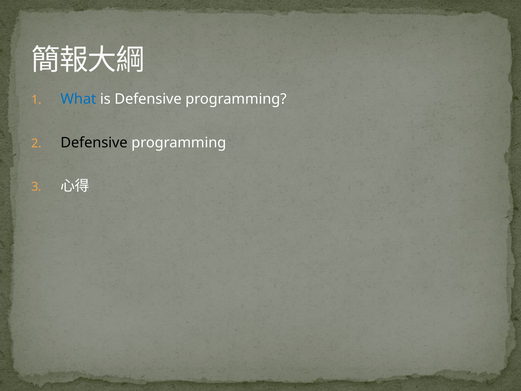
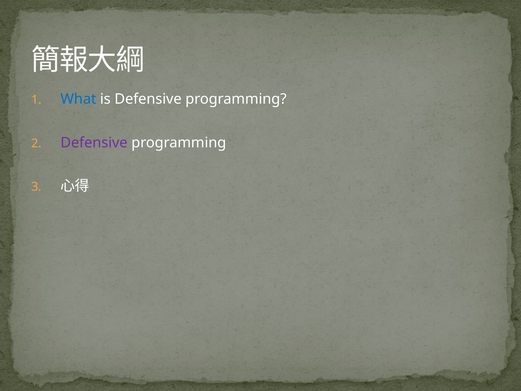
Defensive at (94, 143) colour: black -> purple
